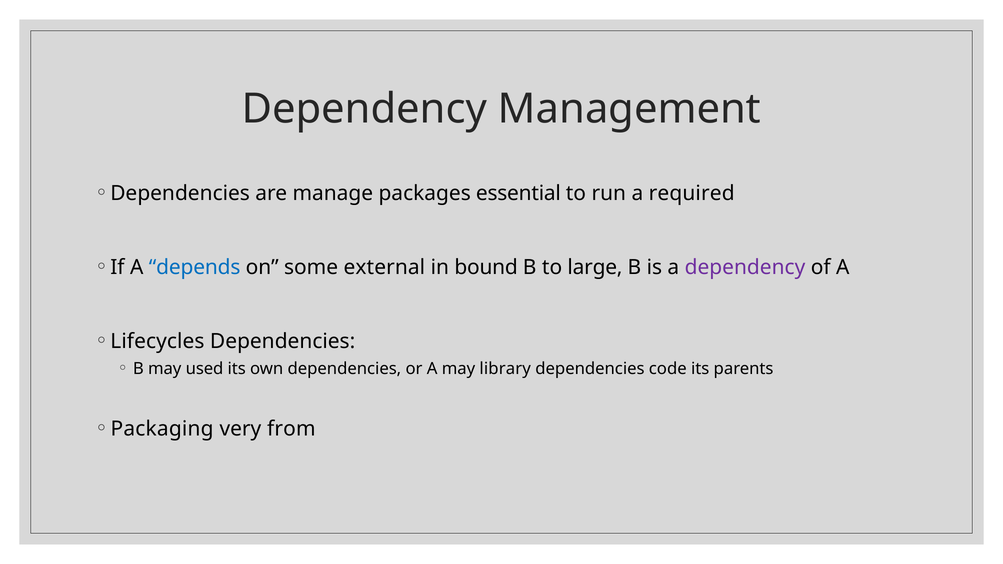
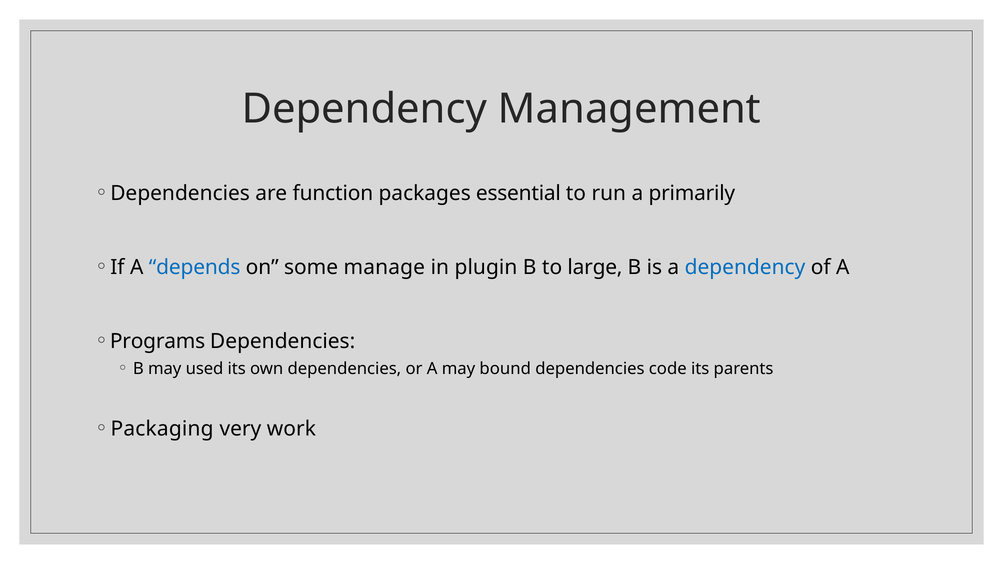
manage: manage -> function
required: required -> primarily
external: external -> manage
bound: bound -> plugin
dependency at (745, 267) colour: purple -> blue
Lifecycles: Lifecycles -> Programs
library: library -> bound
from: from -> work
